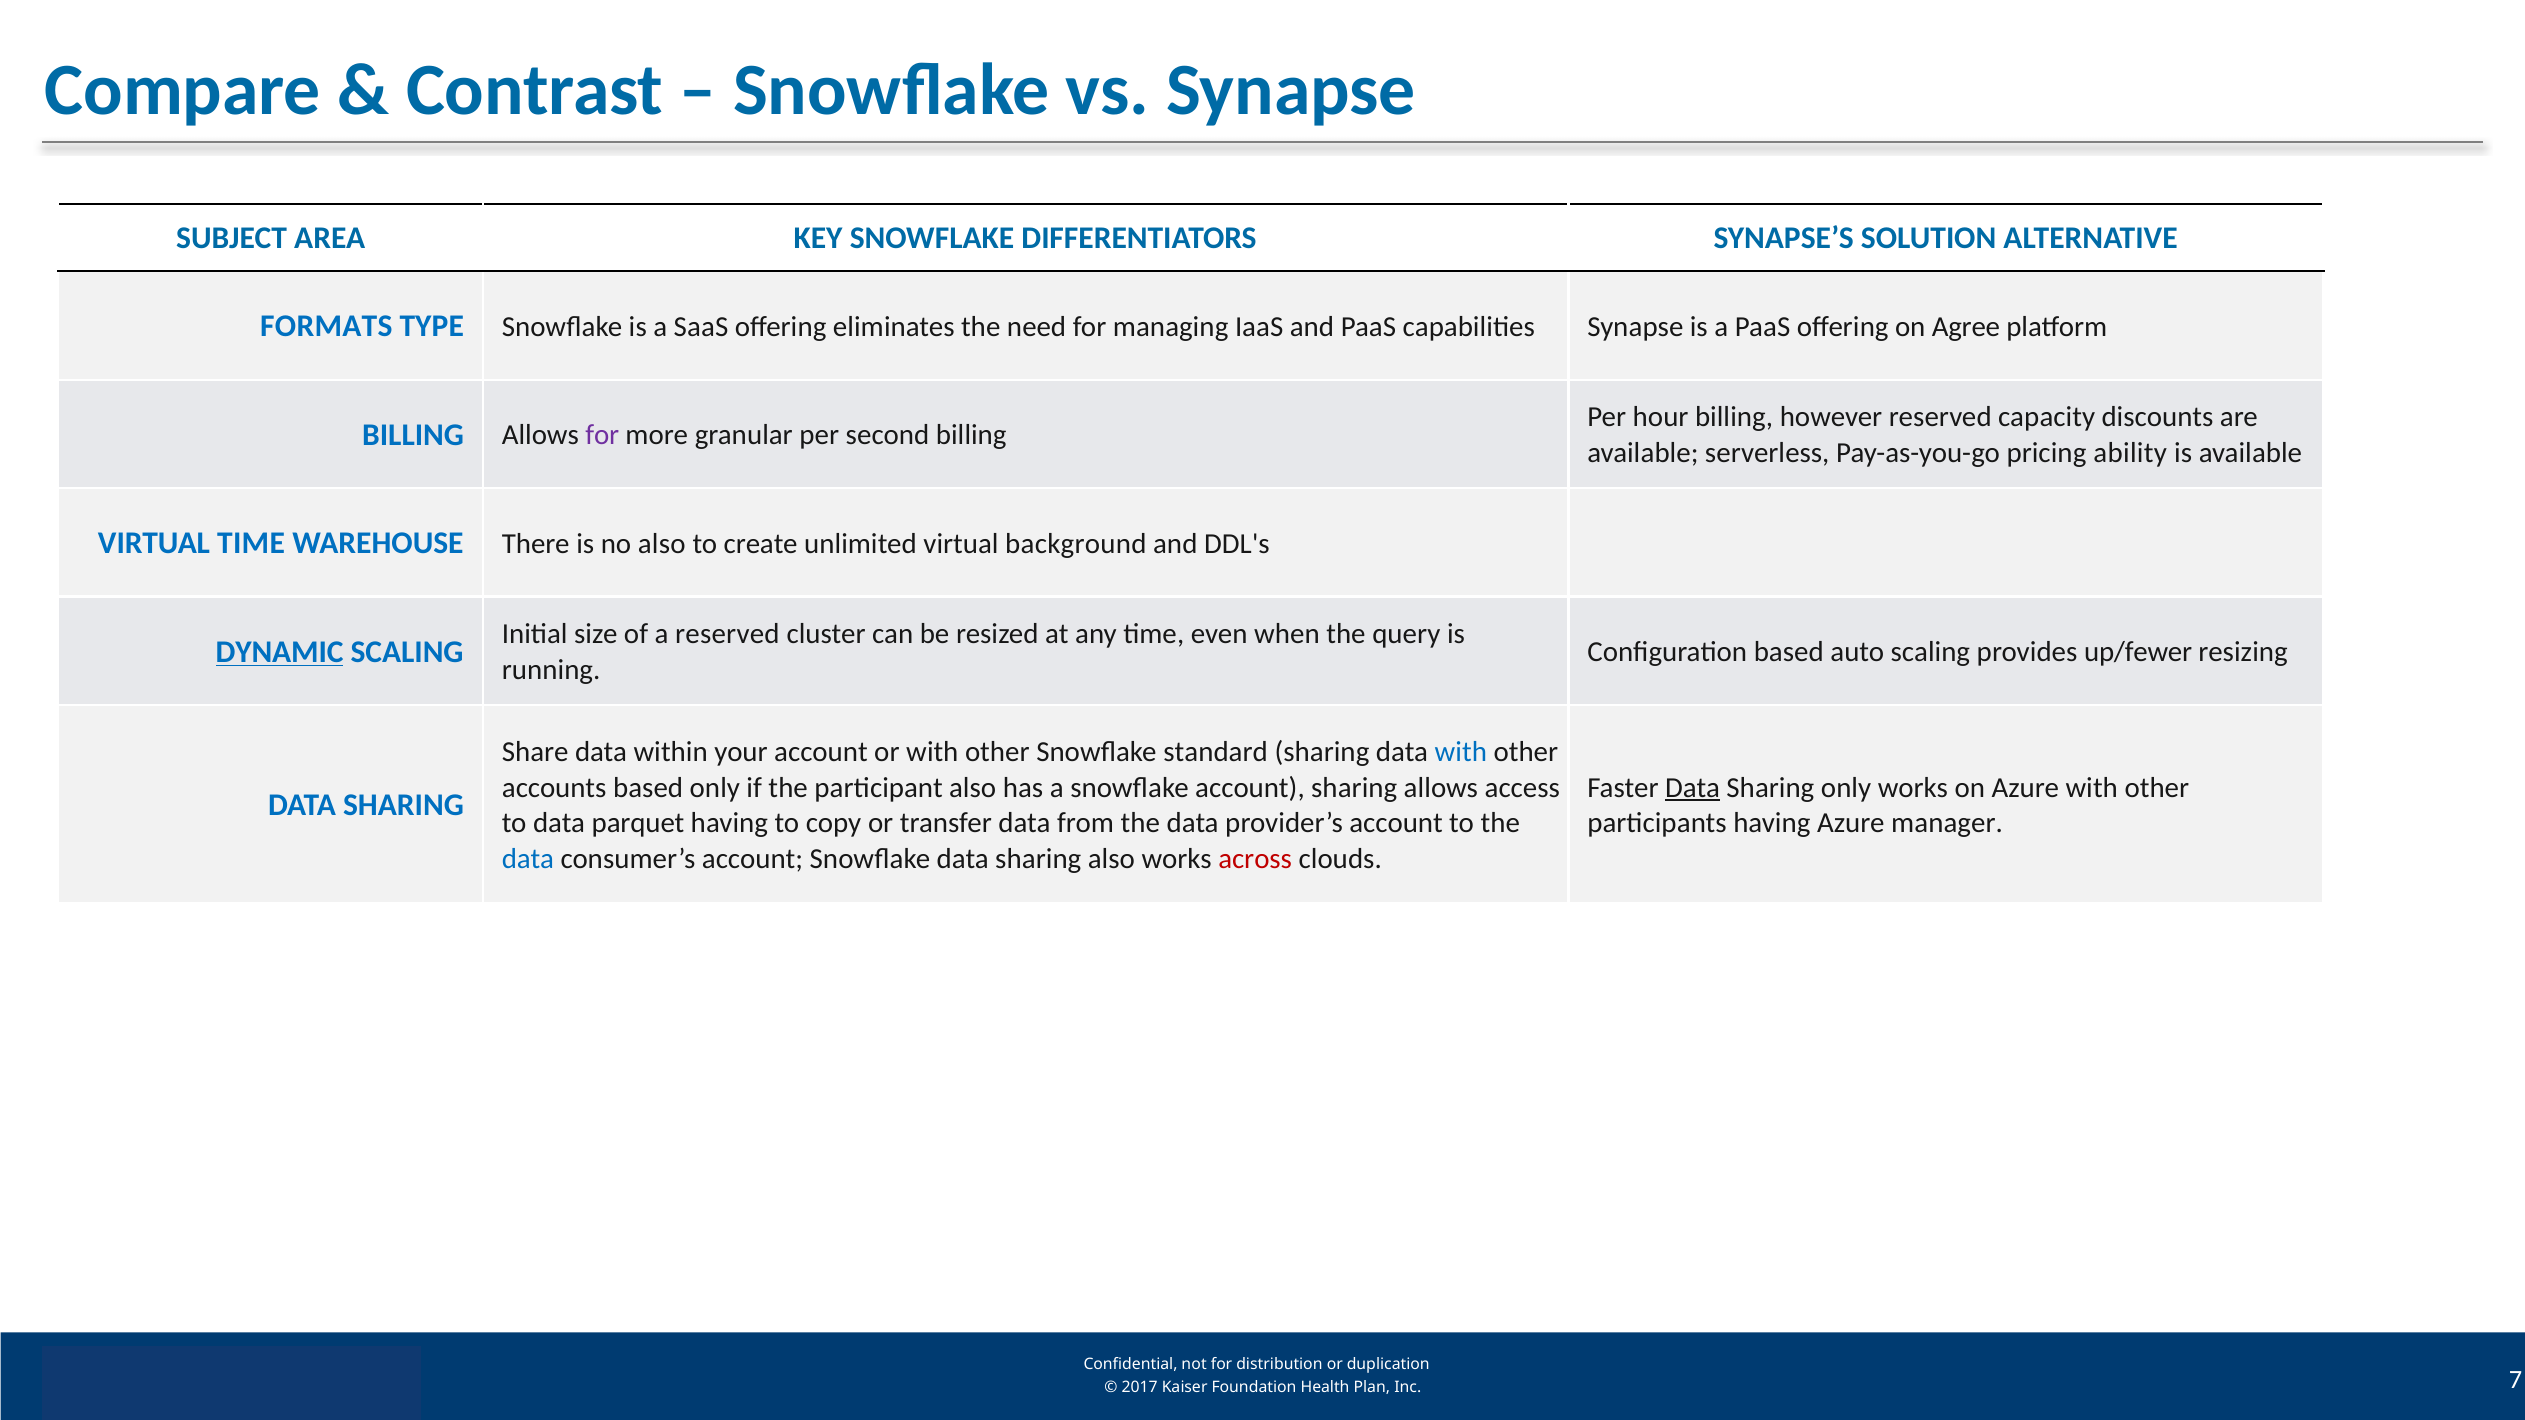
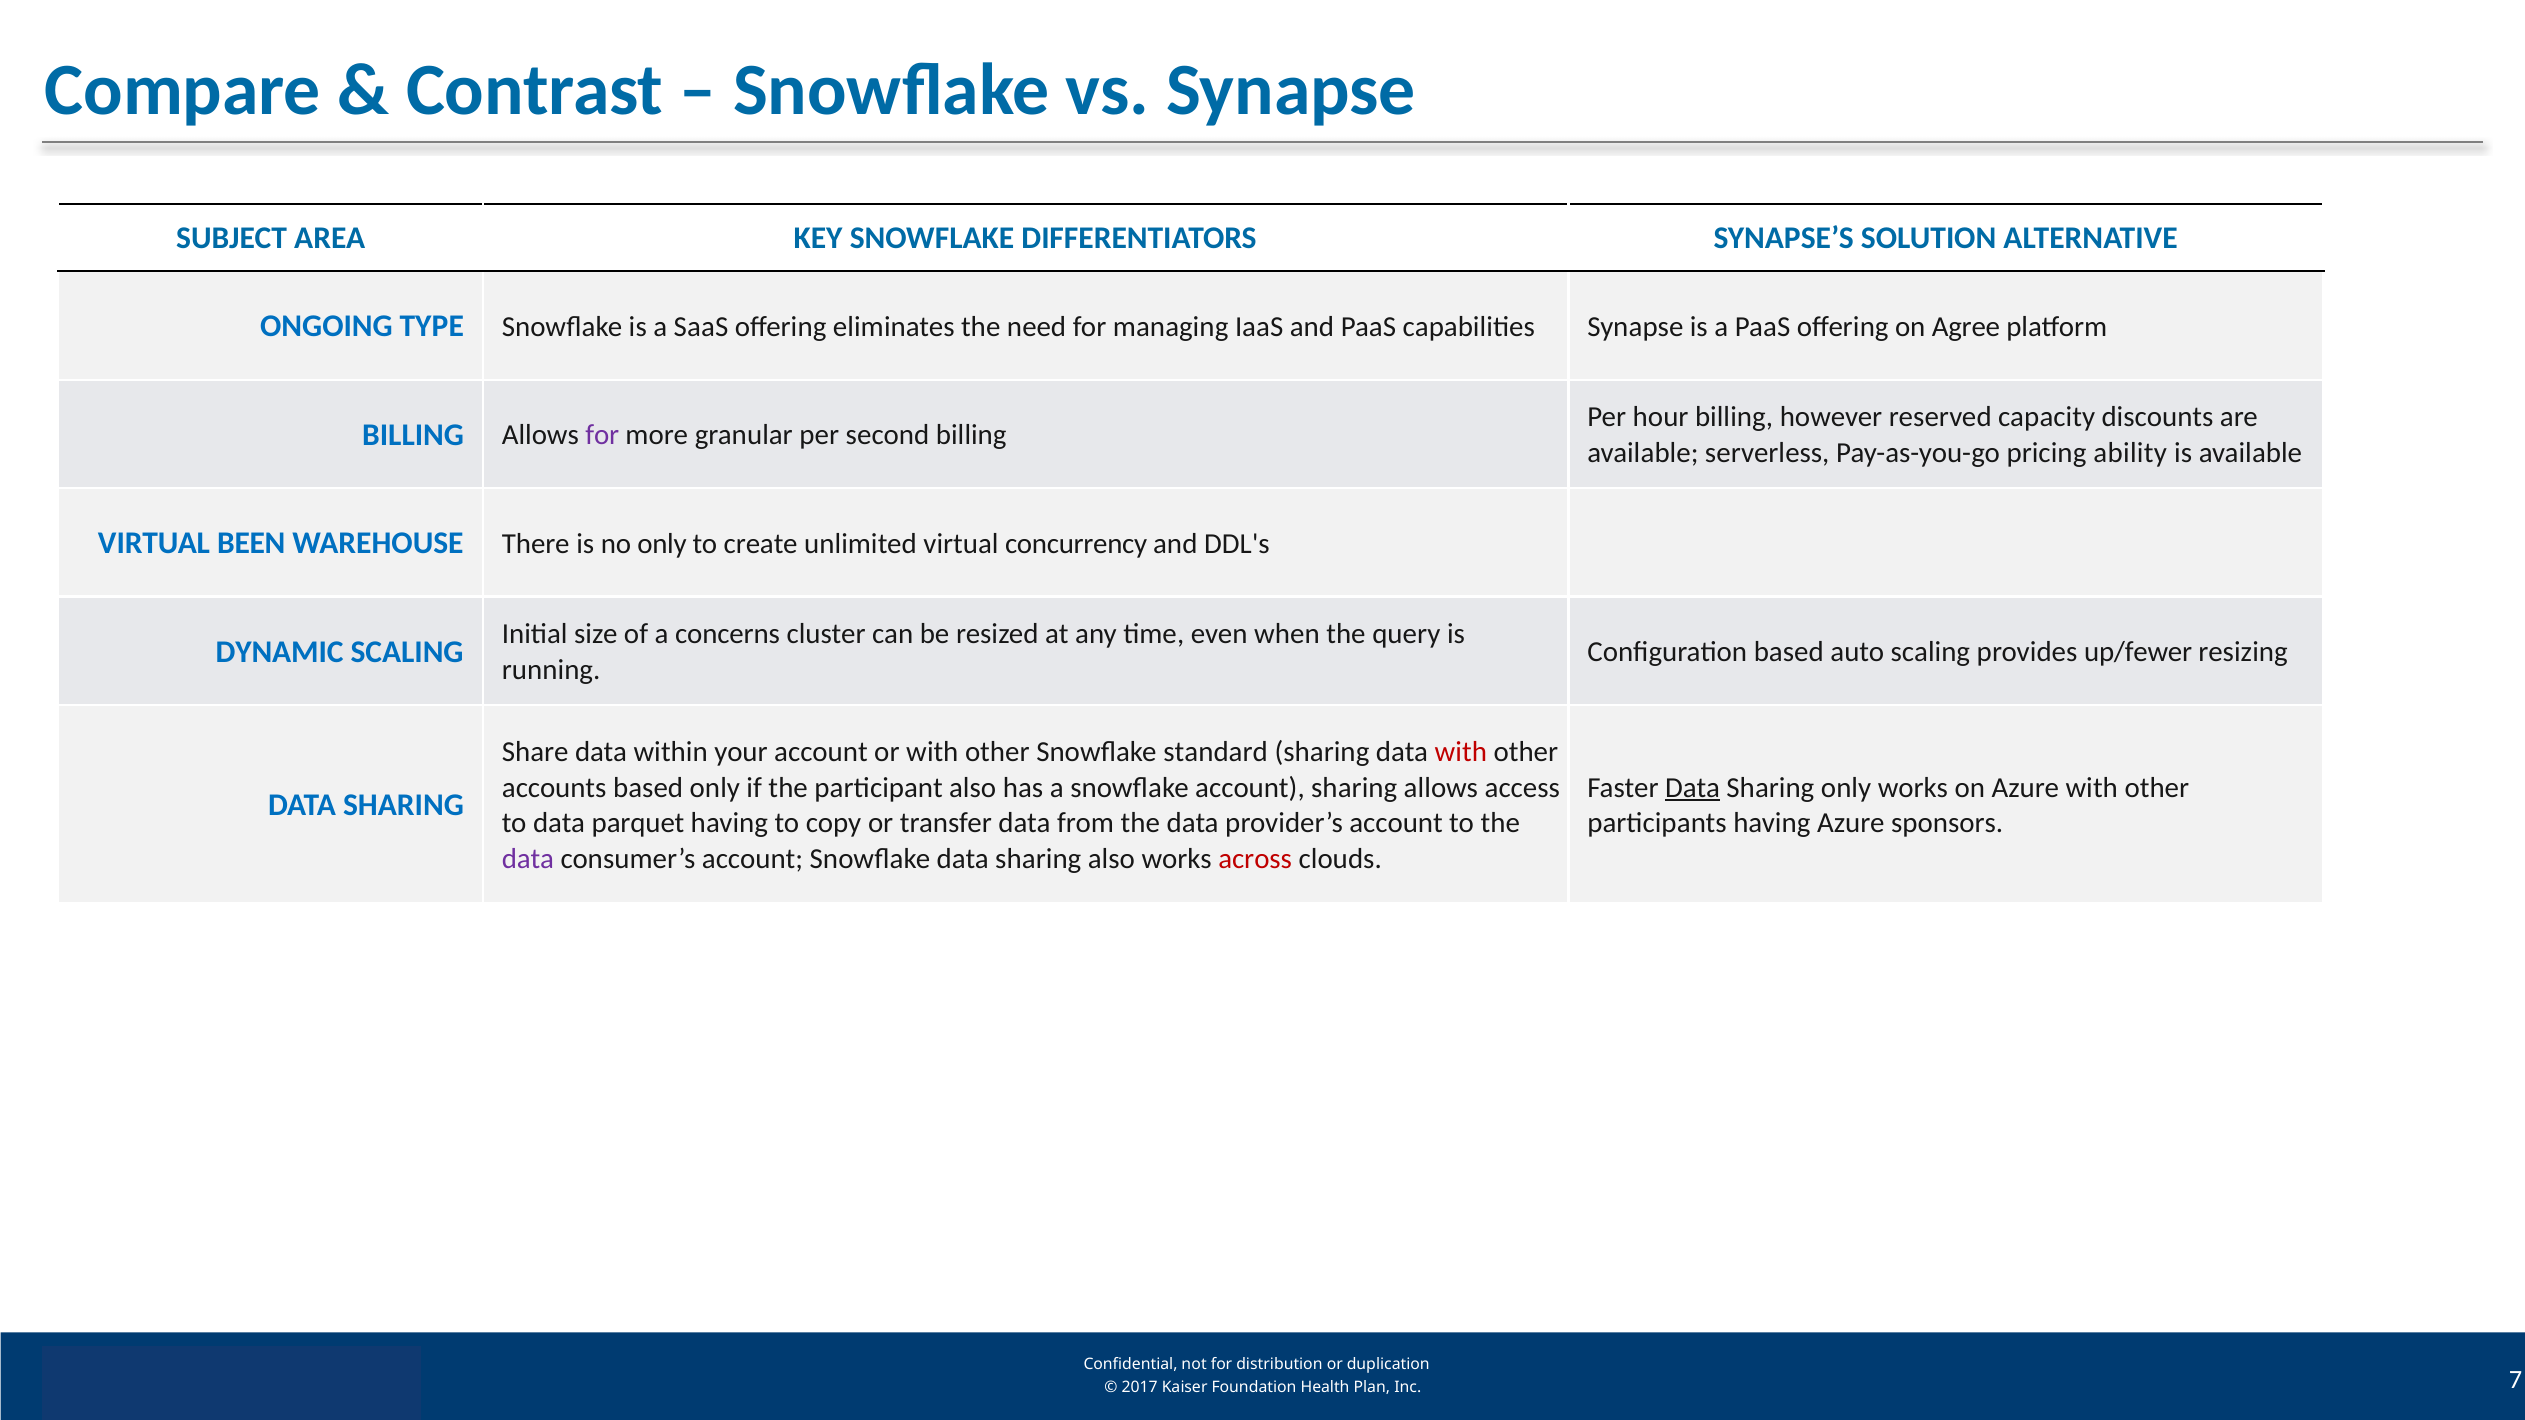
FORMATS: FORMATS -> ONGOING
VIRTUAL TIME: TIME -> BEEN
no also: also -> only
background: background -> concurrency
a reserved: reserved -> concerns
DYNAMIC underline: present -> none
with at (1461, 752) colour: blue -> red
manager: manager -> sponsors
data at (528, 859) colour: blue -> purple
